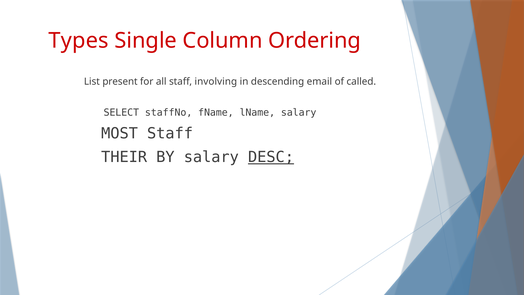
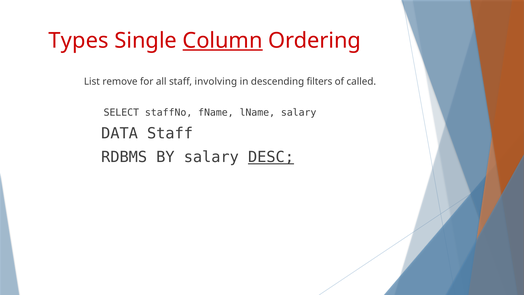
Column underline: none -> present
present: present -> remove
email: email -> filters
MOST: MOST -> DATA
THEIR: THEIR -> RDBMS
